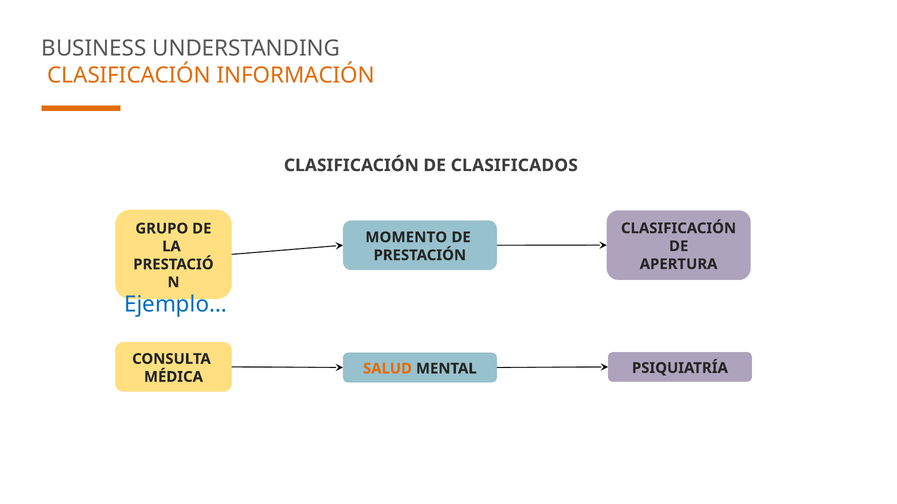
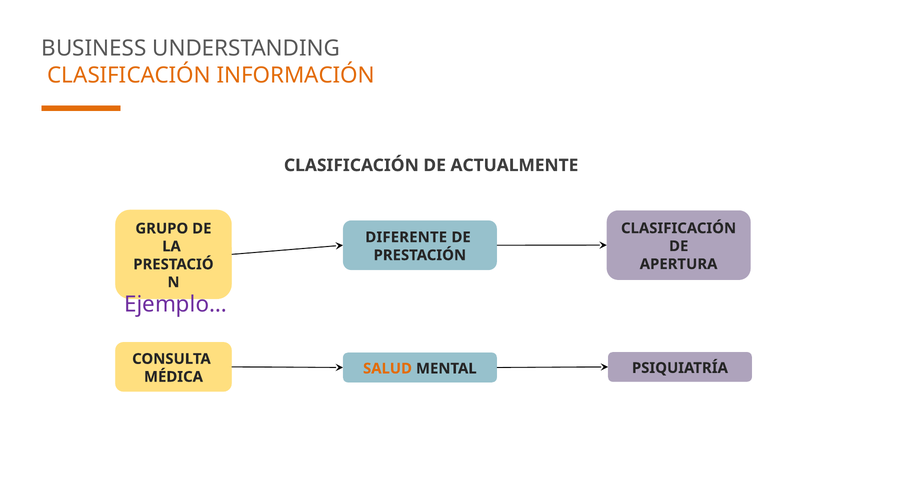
CLASIFICADOS: CLASIFICADOS -> ACTUALMENTE
MOMENTO: MOMENTO -> DIFERENTE
Ejemplo… colour: blue -> purple
